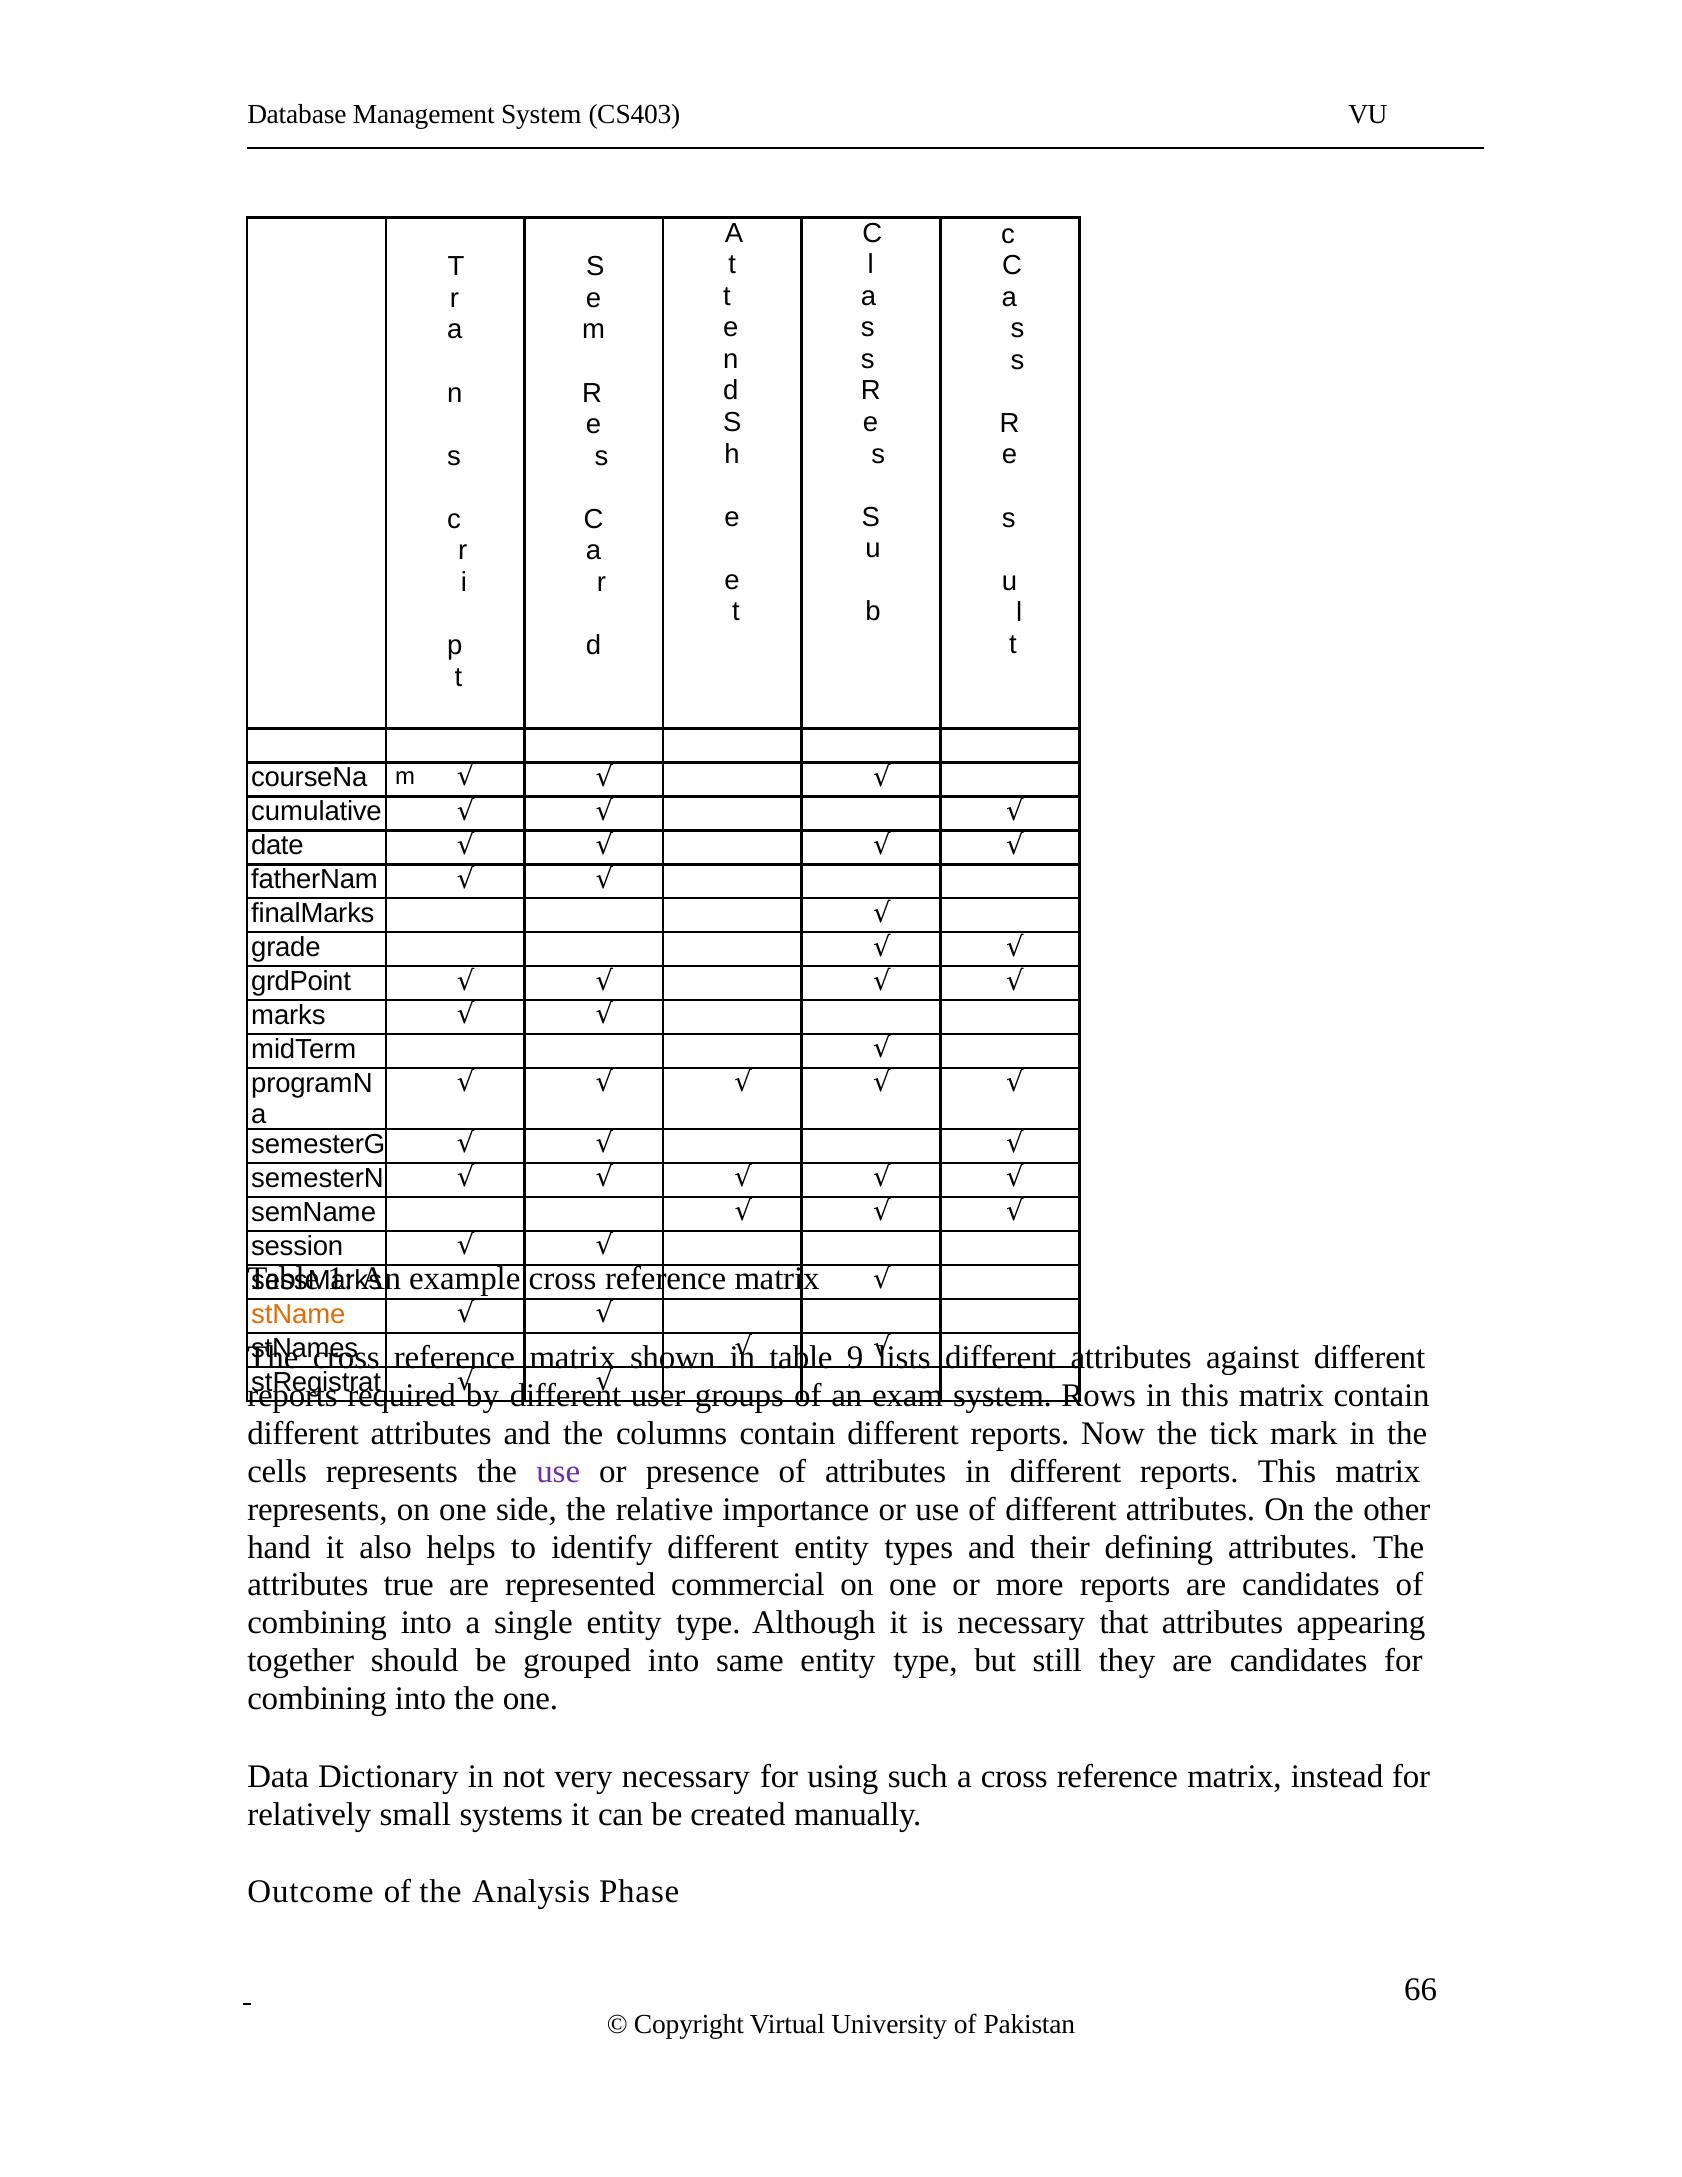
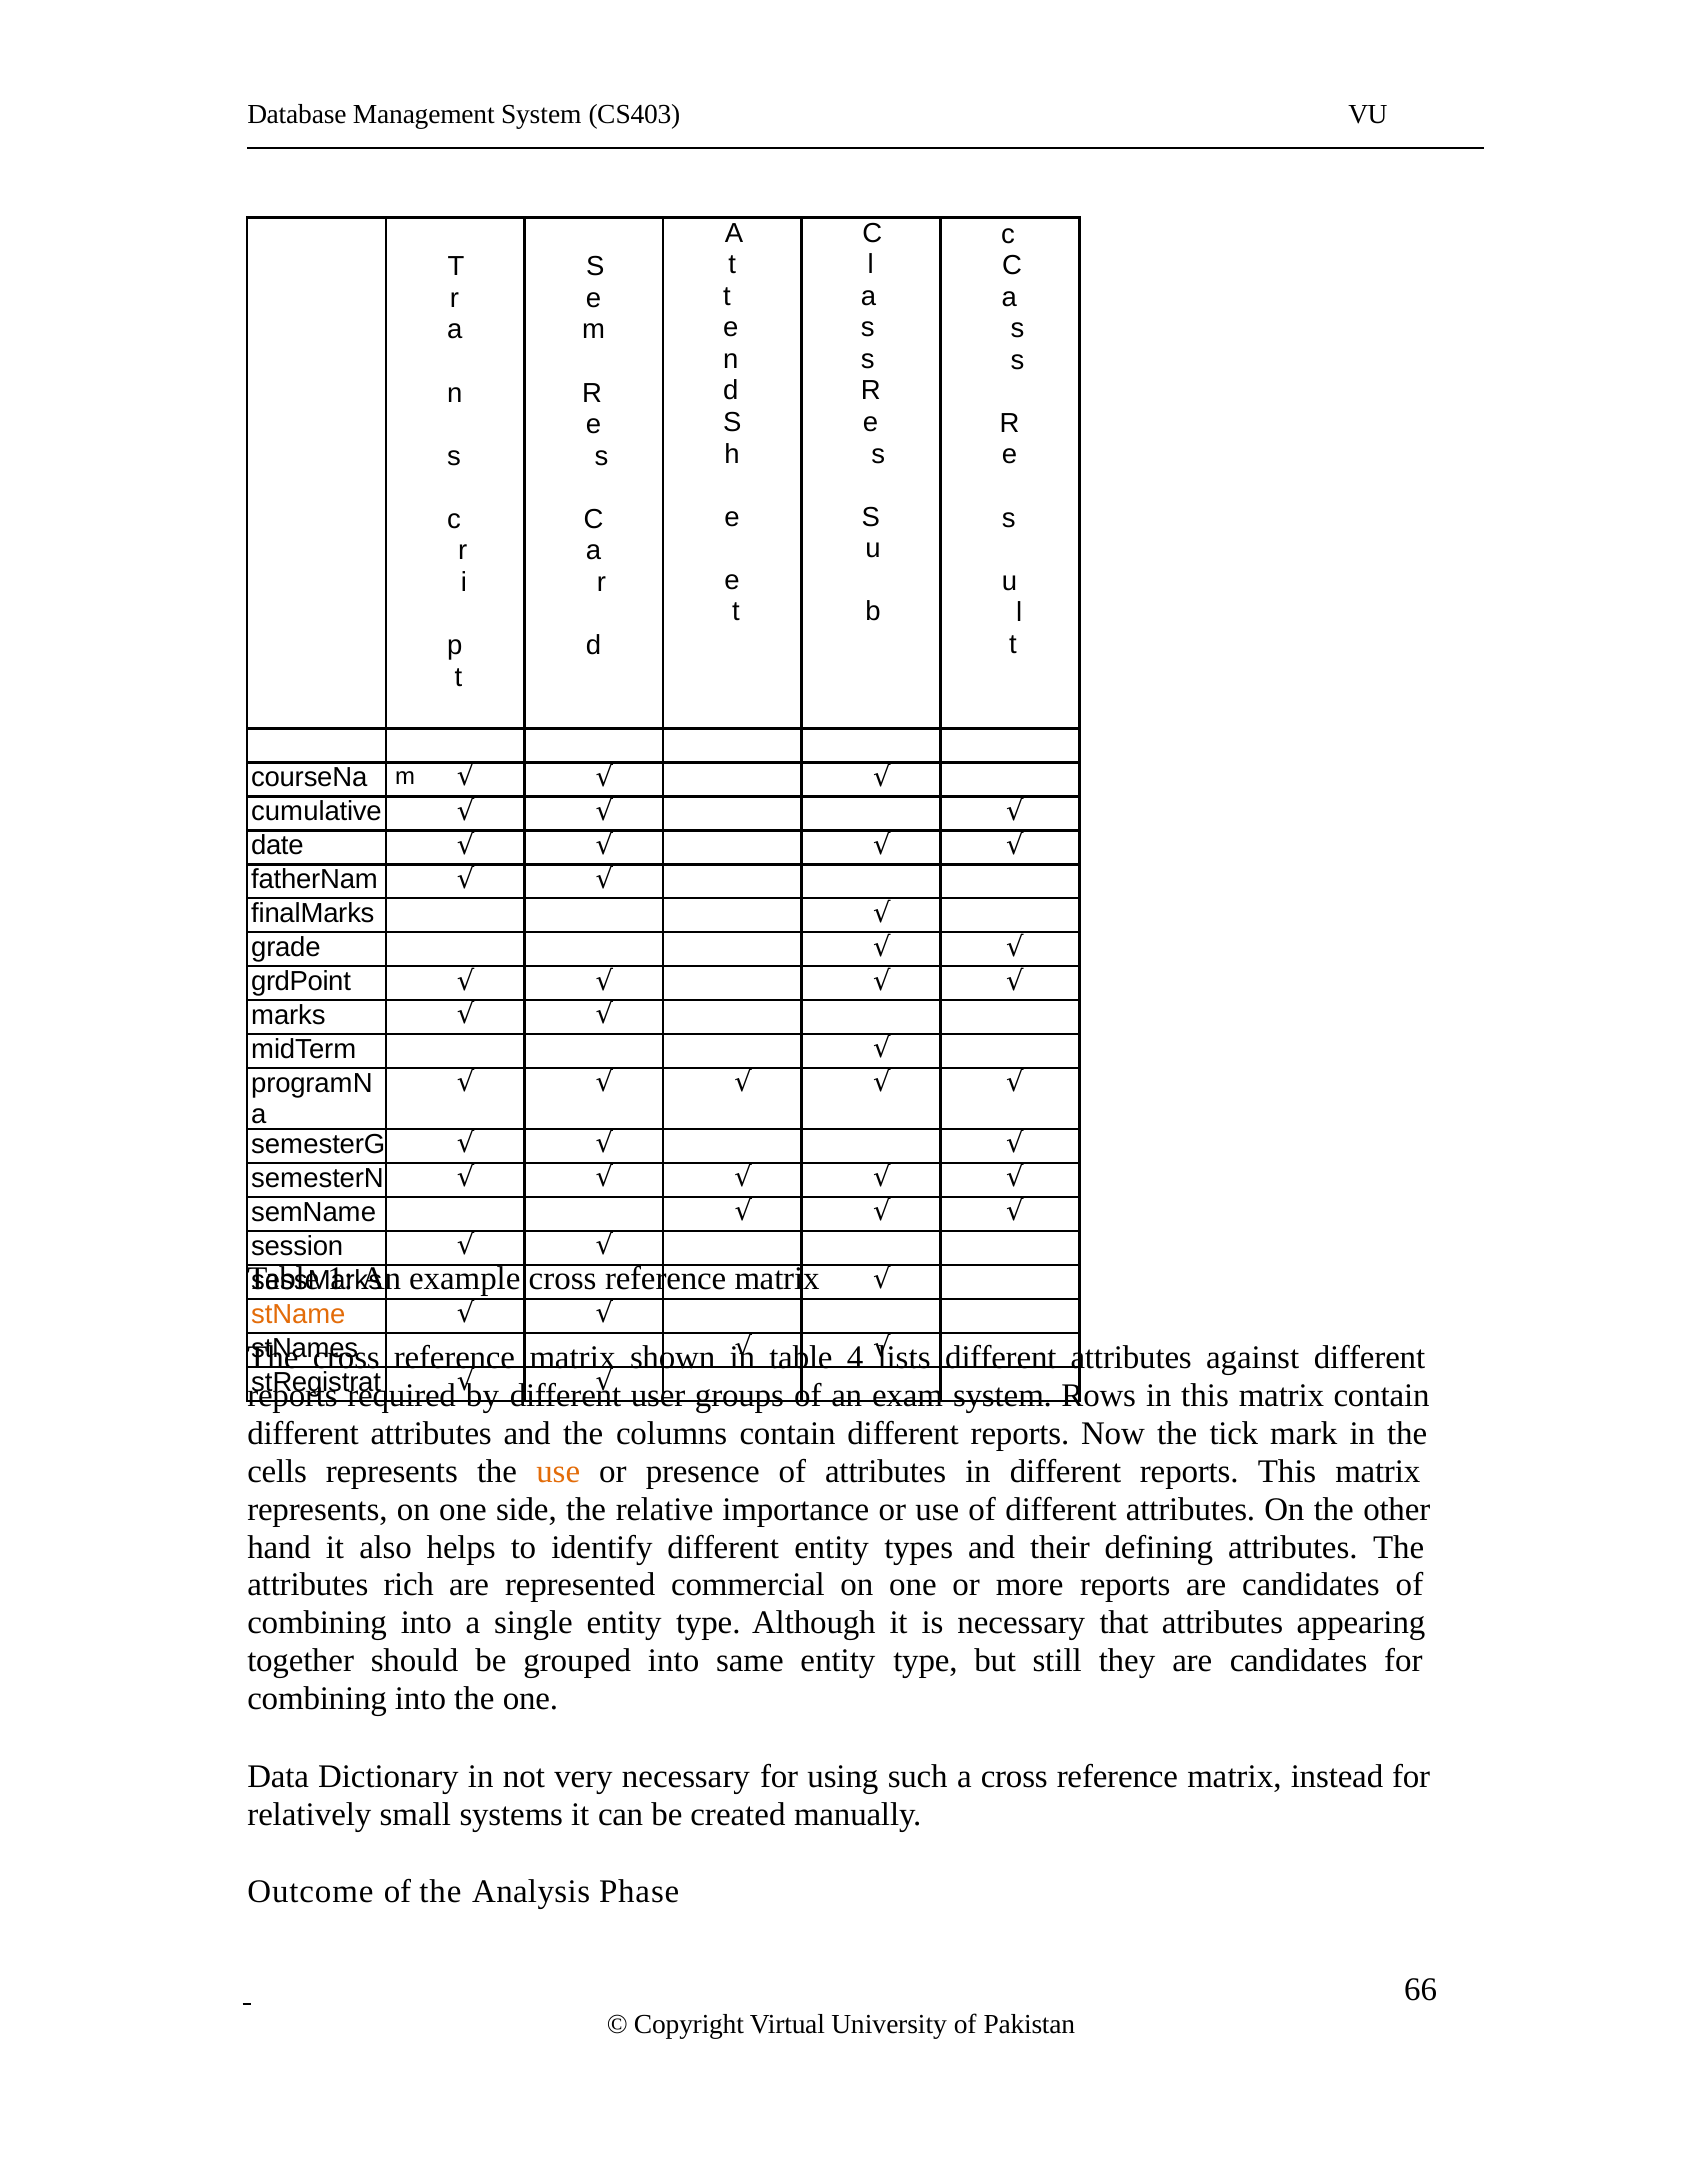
9: 9 -> 4
use at (558, 1471) colour: purple -> orange
true: true -> rich
